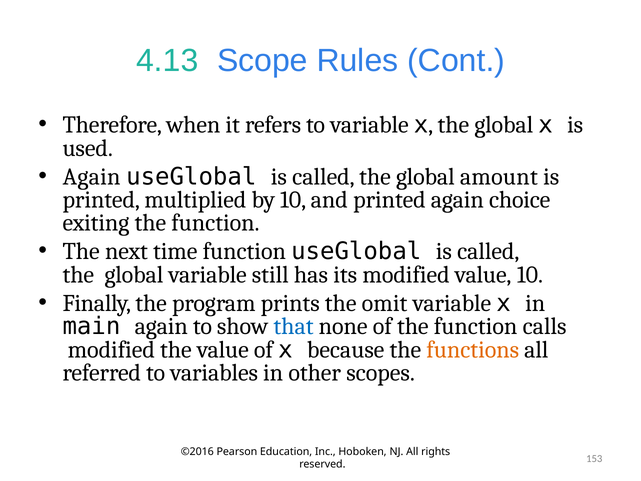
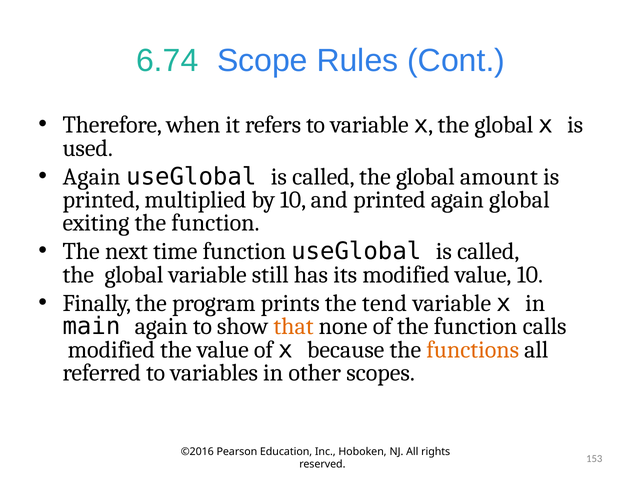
4.13: 4.13 -> 6.74
again choice: choice -> global
omit: omit -> tend
that colour: blue -> orange
